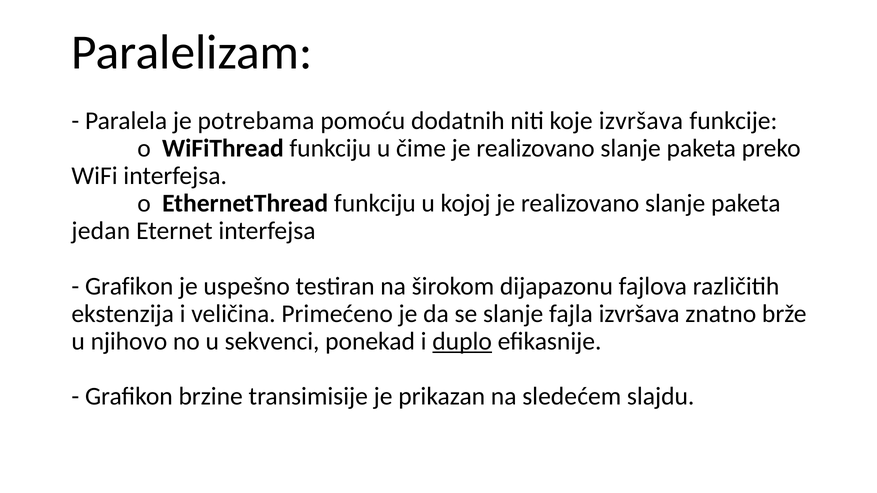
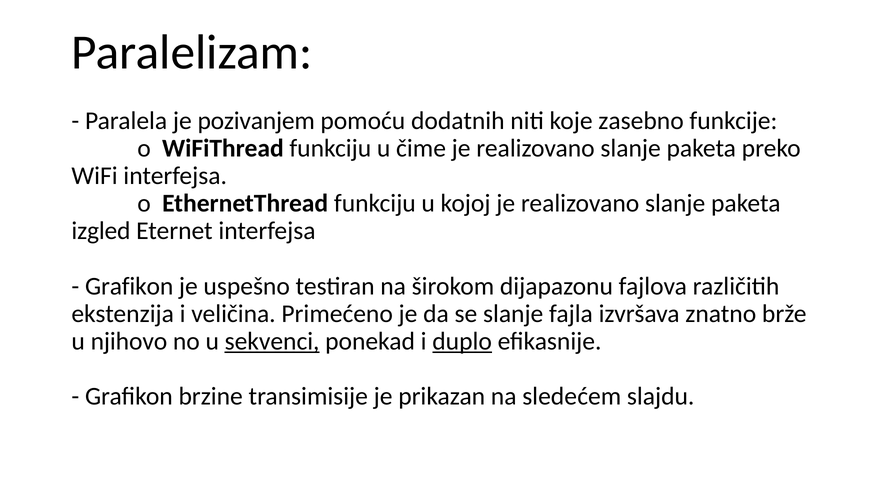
potrebama: potrebama -> pozivanjem
koje izvršava: izvršava -> zasebno
jedan: jedan -> izgled
sekvenci underline: none -> present
